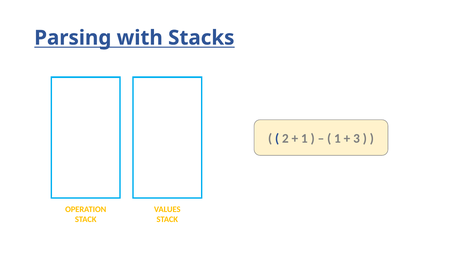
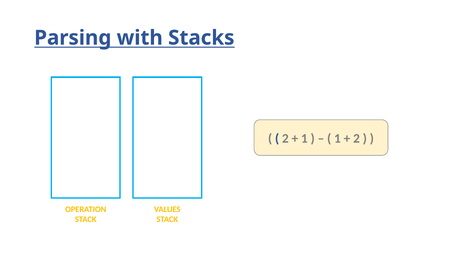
3 at (356, 138): 3 -> 2
